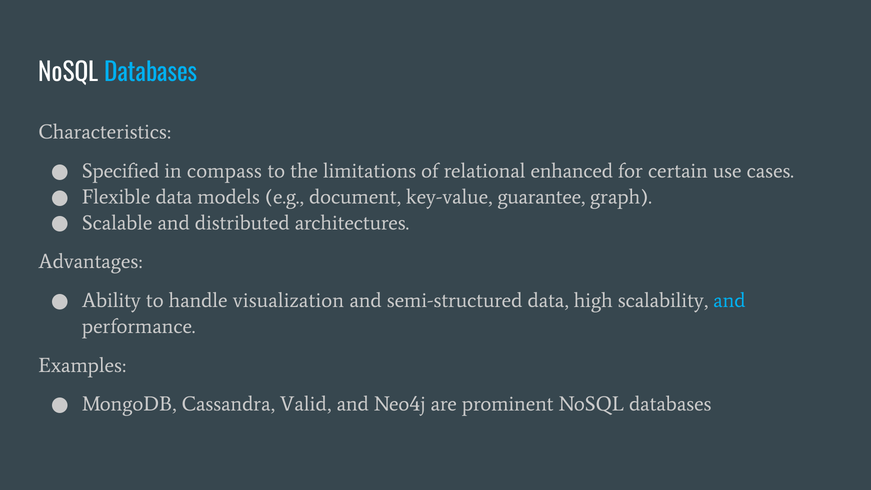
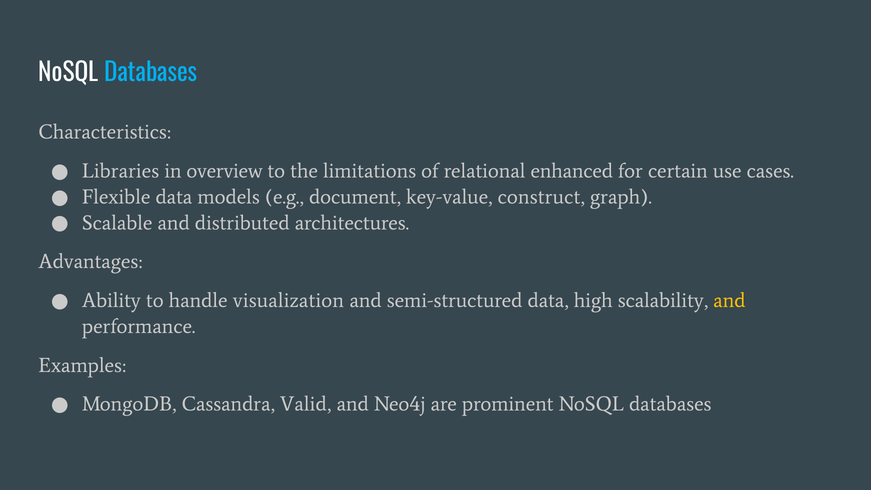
Specified: Specified -> Libraries
compass: compass -> overview
guarantee: guarantee -> construct
and at (729, 301) colour: light blue -> yellow
